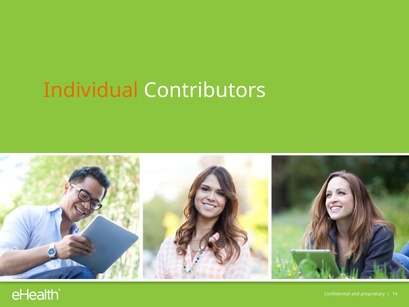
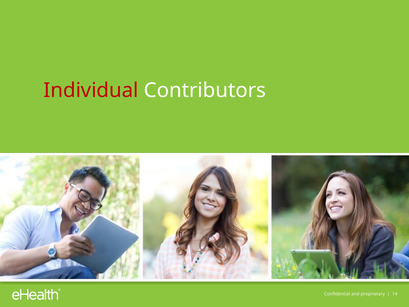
Individual colour: orange -> red
